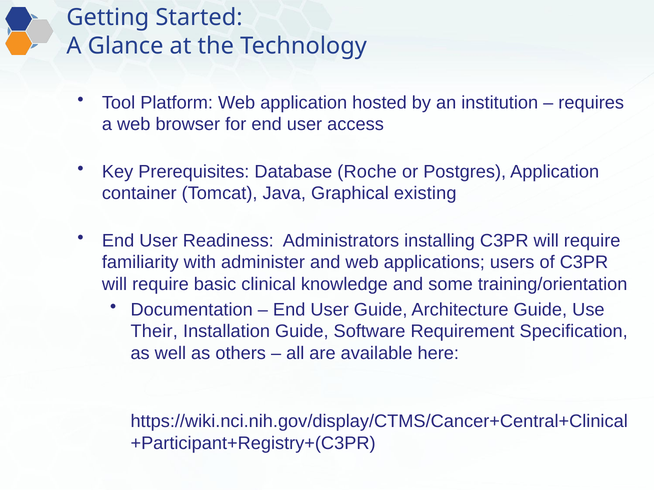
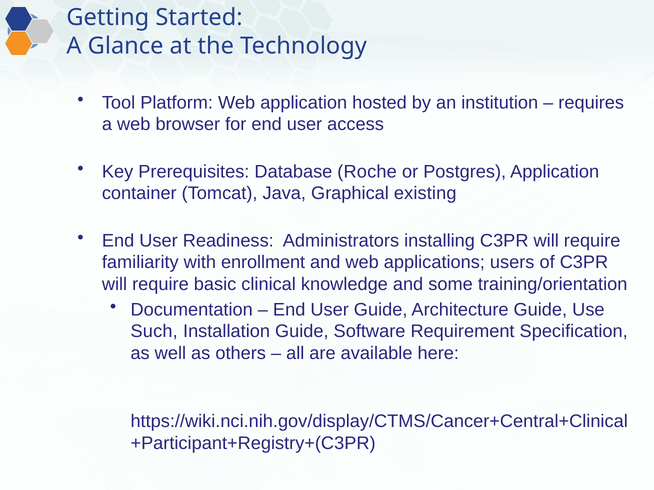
administer: administer -> enrollment
Their: Their -> Such
